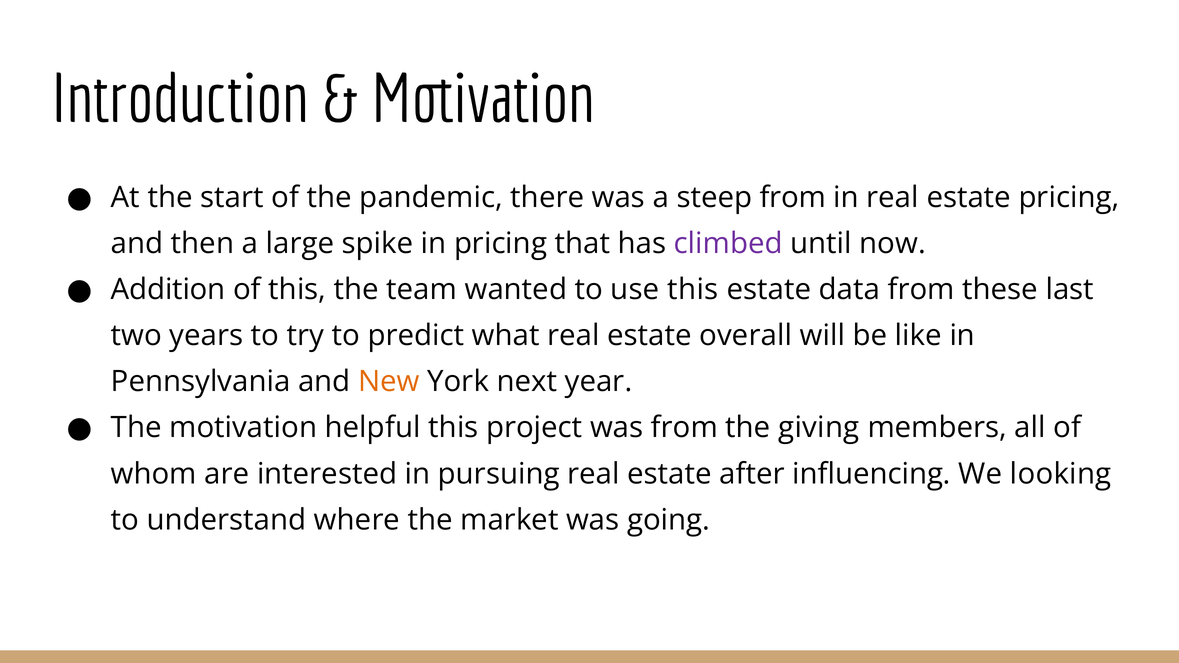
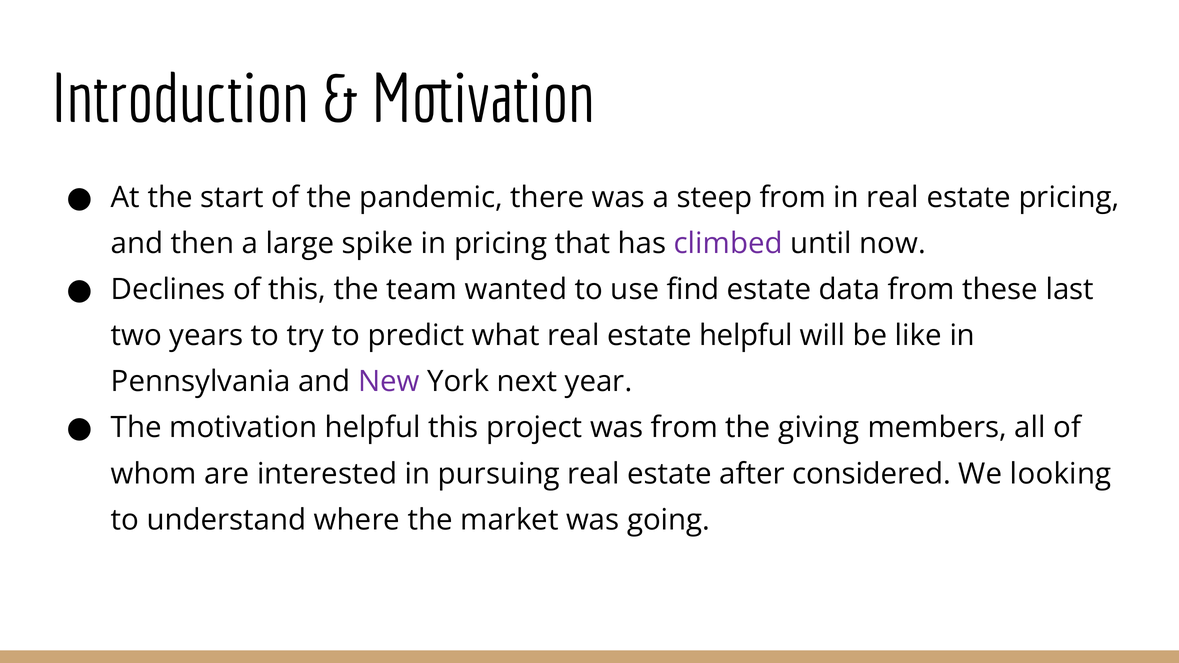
Addition: Addition -> Declines
use this: this -> find
estate overall: overall -> helpful
New colour: orange -> purple
influencing: influencing -> considered
